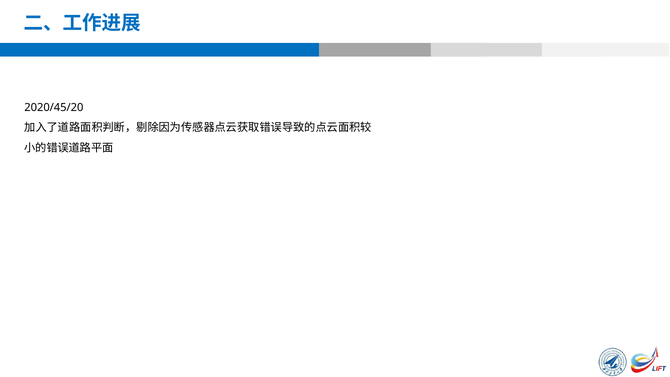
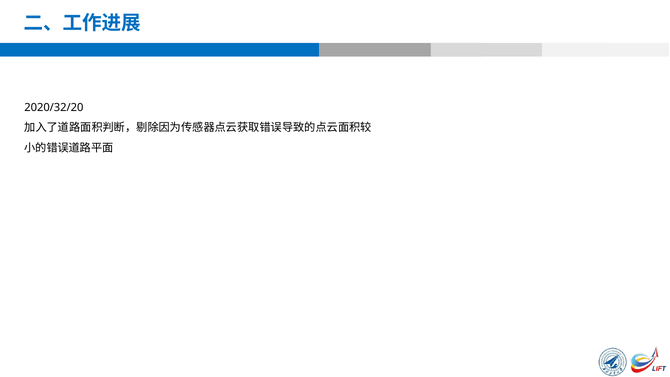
2020/45/20: 2020/45/20 -> 2020/32/20
